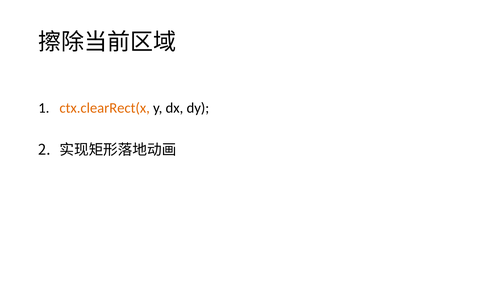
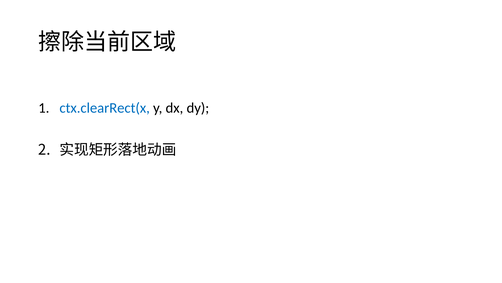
ctx.clearRect(x colour: orange -> blue
